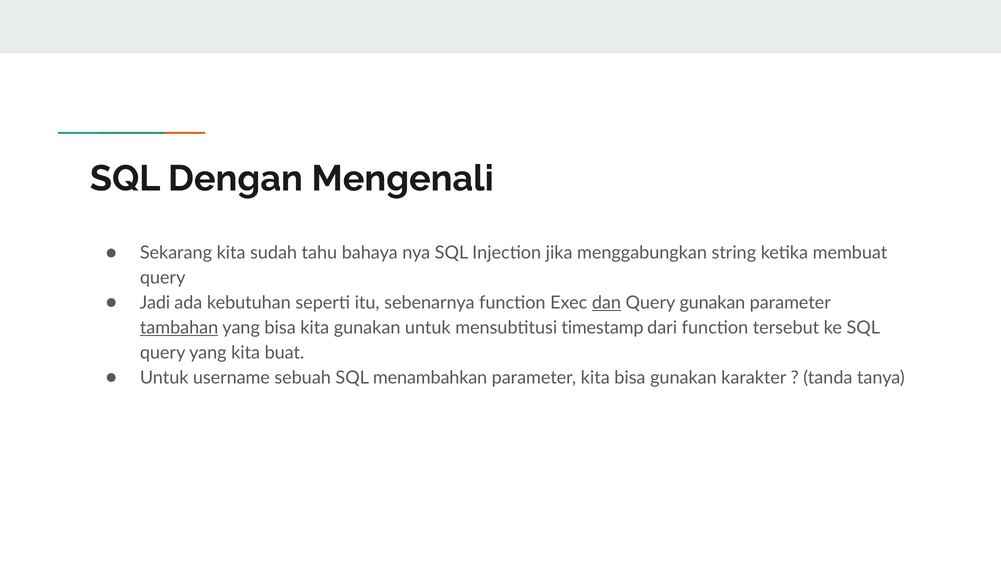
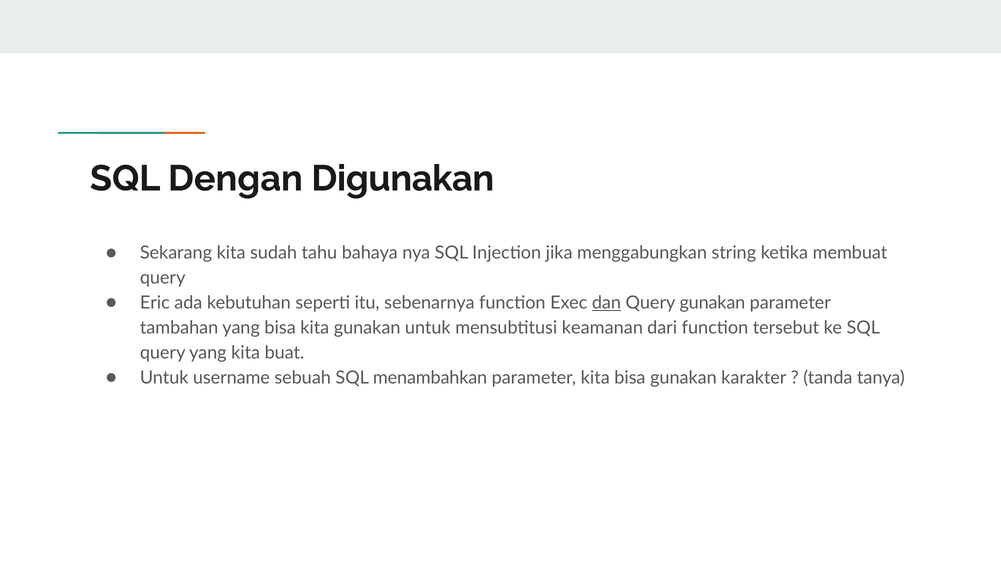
Mengenali: Mengenali -> Digunakan
Jadi: Jadi -> Eric
tambahan underline: present -> none
timestamp: timestamp -> keamanan
